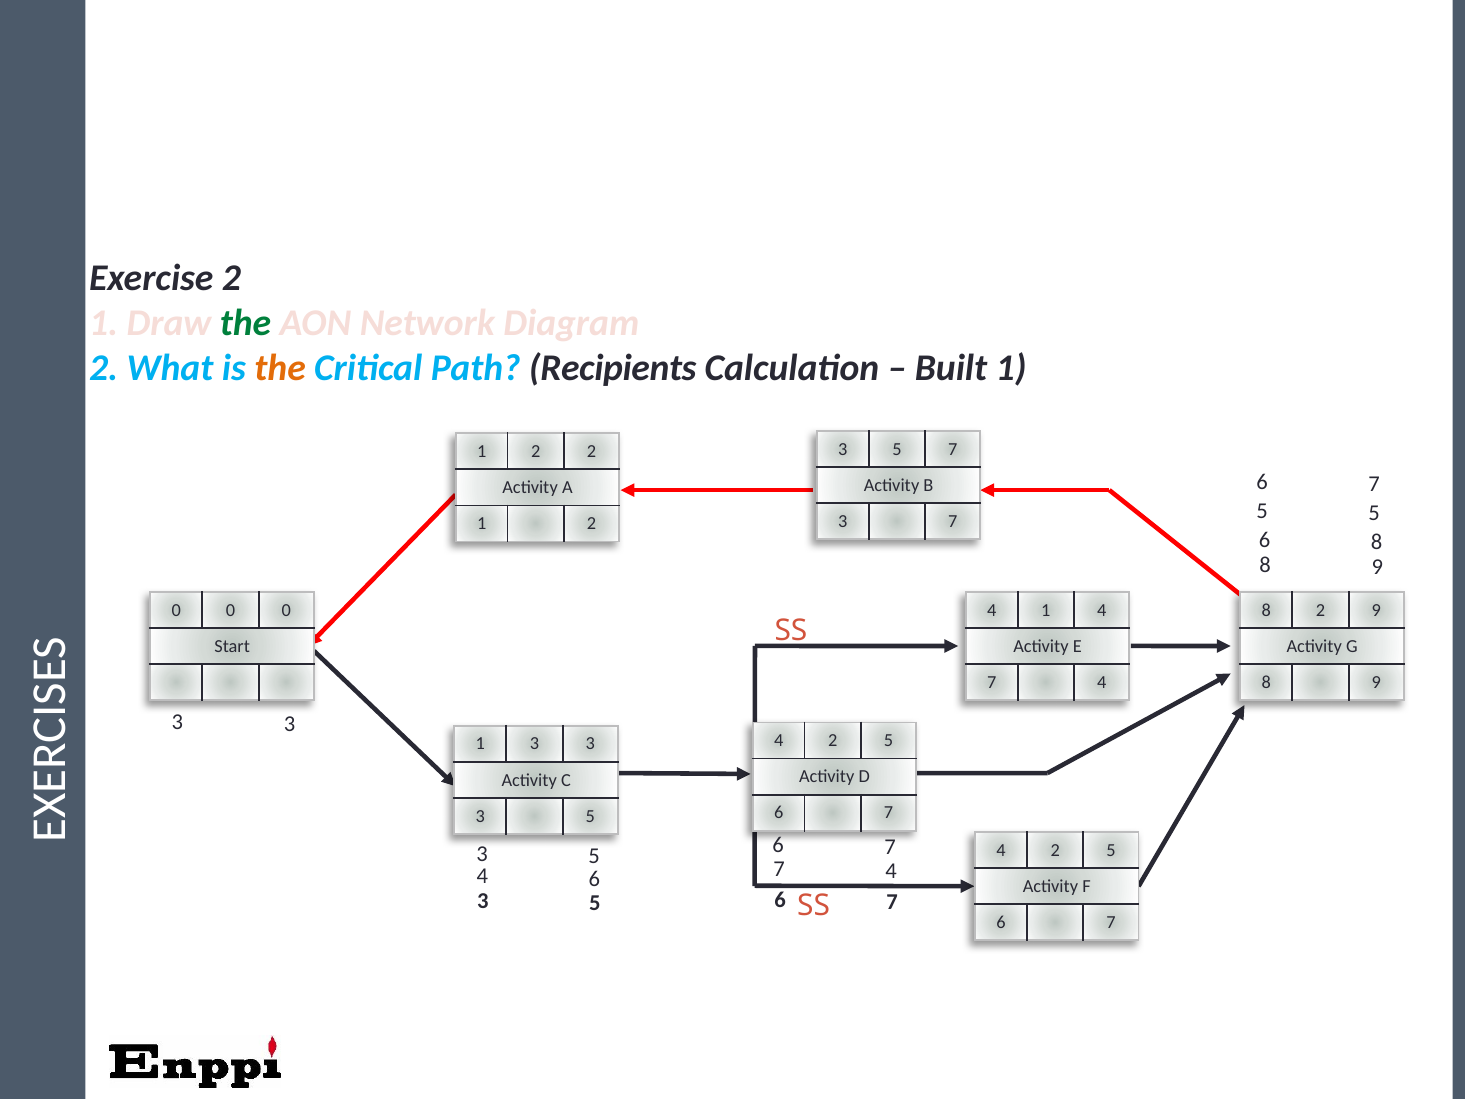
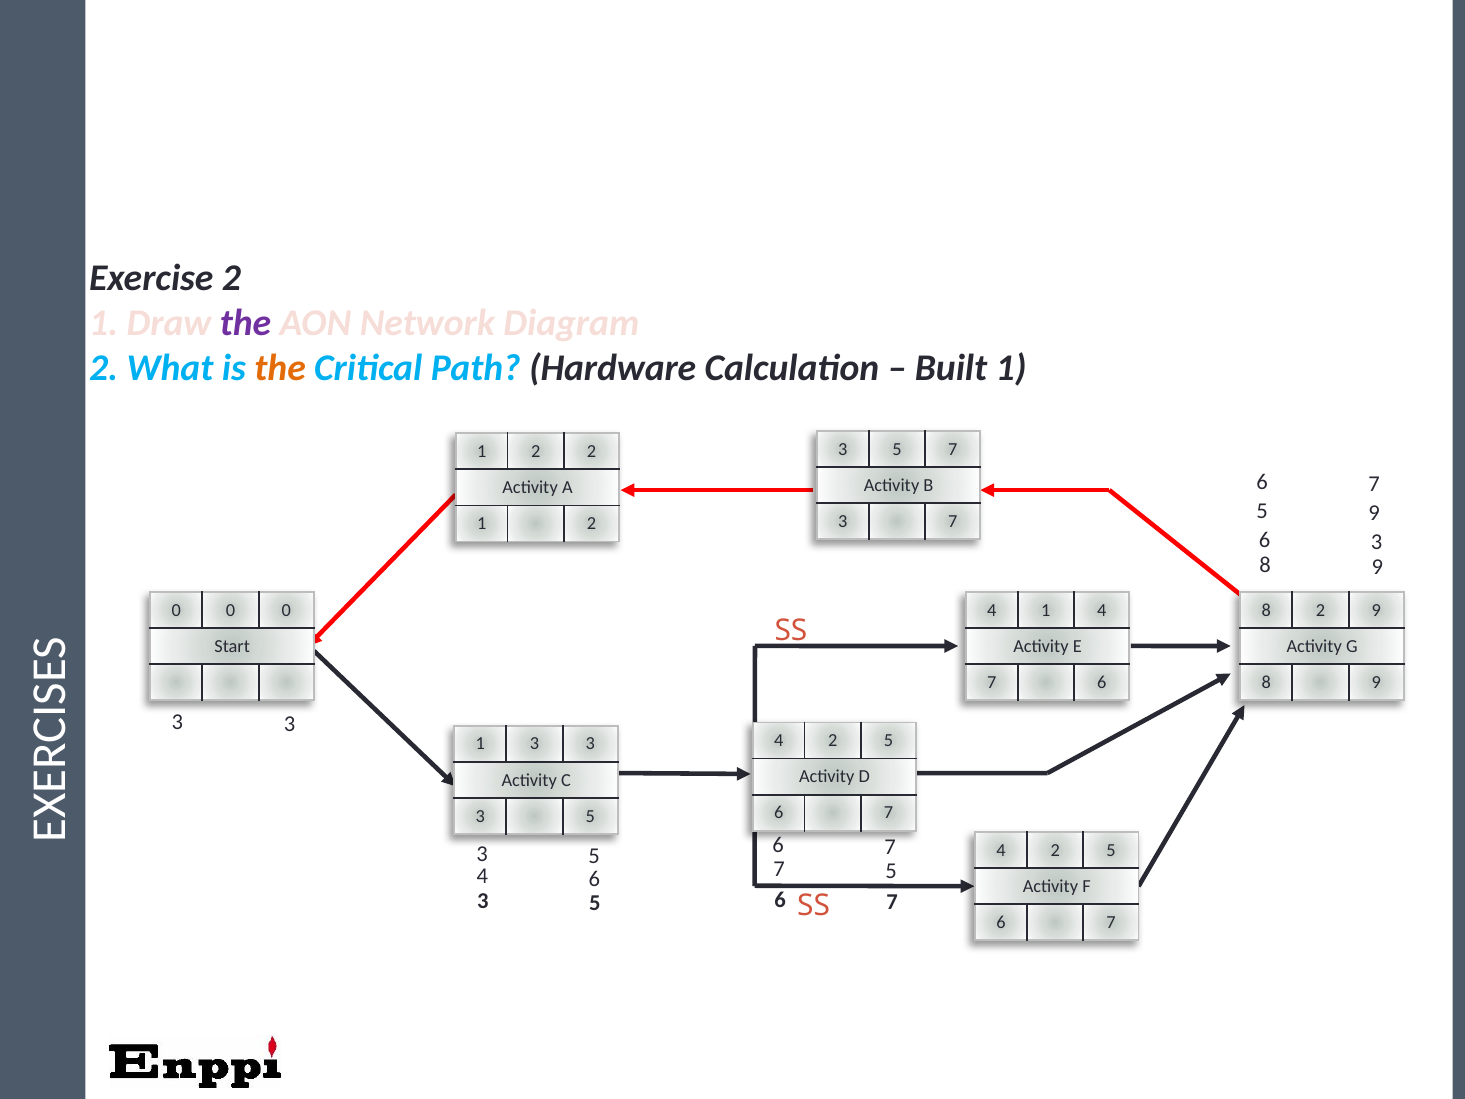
the at (246, 323) colour: green -> purple
Recipients: Recipients -> Hardware
5 5: 5 -> 9
6 8: 8 -> 3
4 at (1102, 682): 4 -> 6
4 at (891, 871): 4 -> 5
